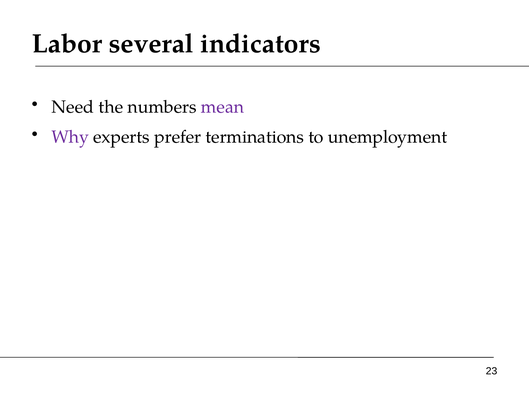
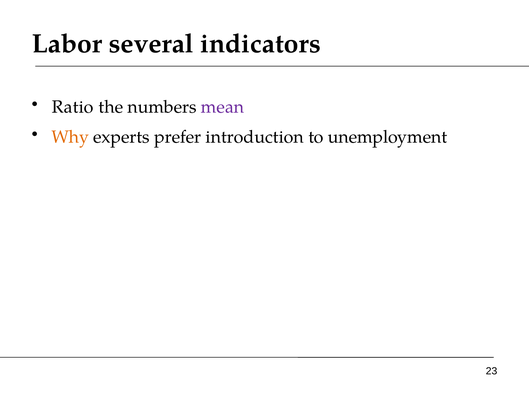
Need: Need -> Ratio
Why colour: purple -> orange
terminations: terminations -> introduction
